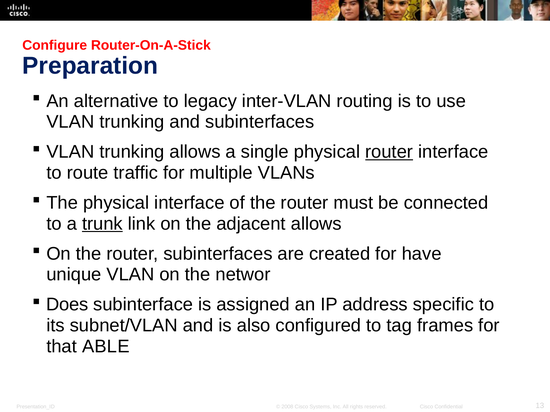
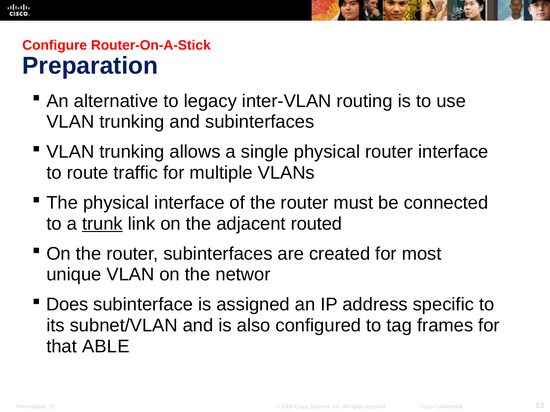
router at (389, 152) underline: present -> none
adjacent allows: allows -> routed
have: have -> most
